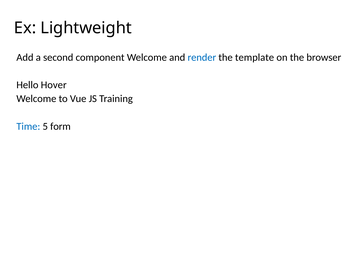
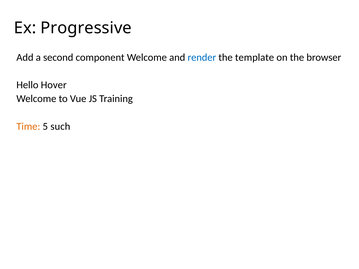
Lightweight: Lightweight -> Progressive
Time colour: blue -> orange
form: form -> such
